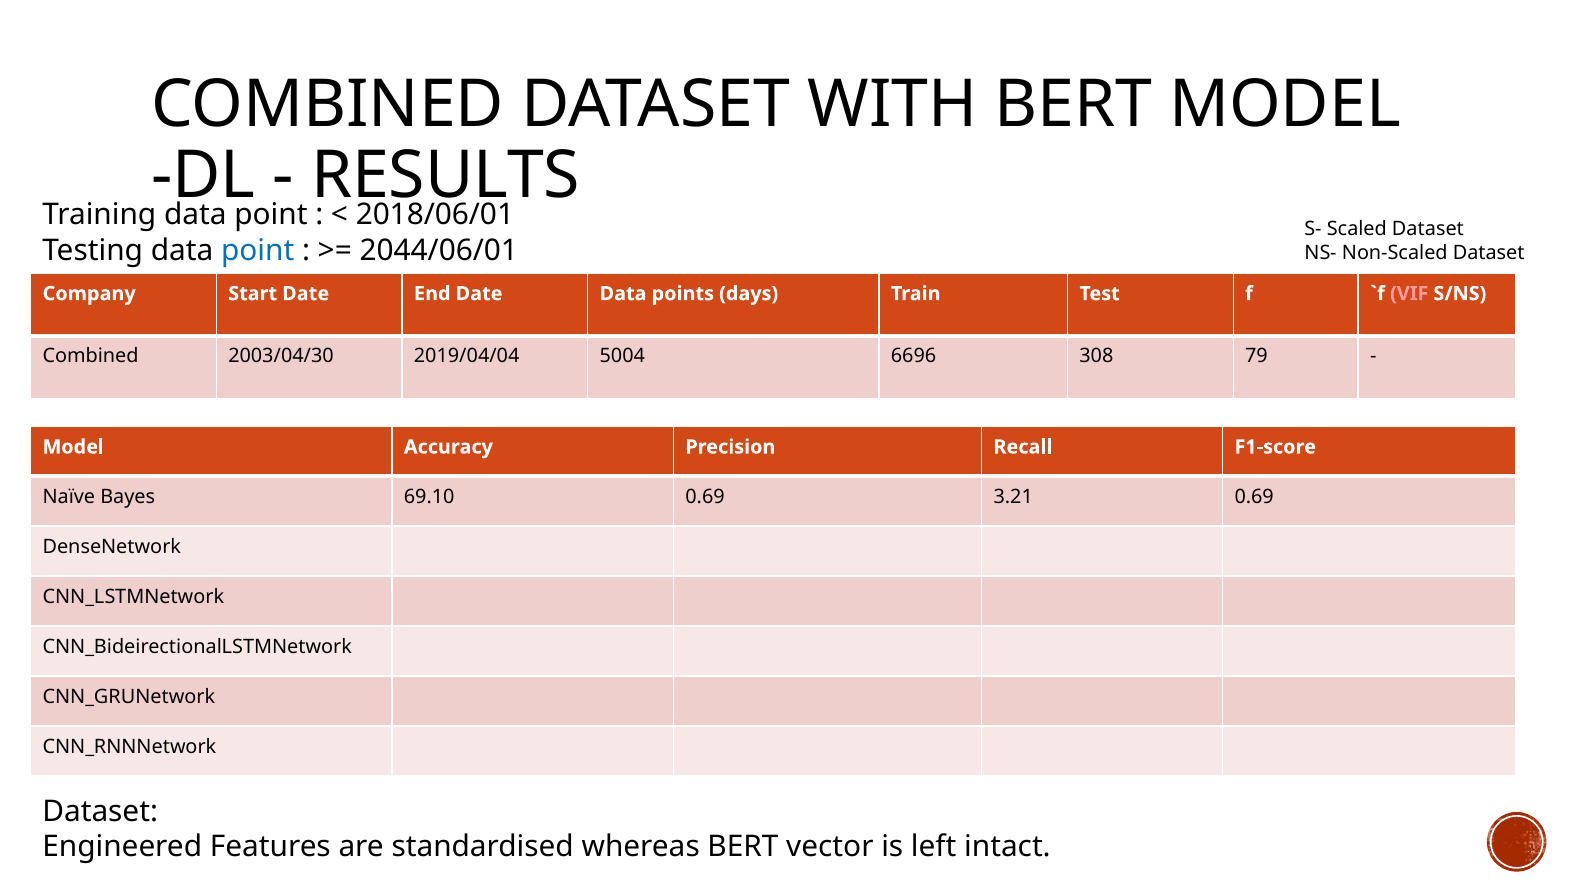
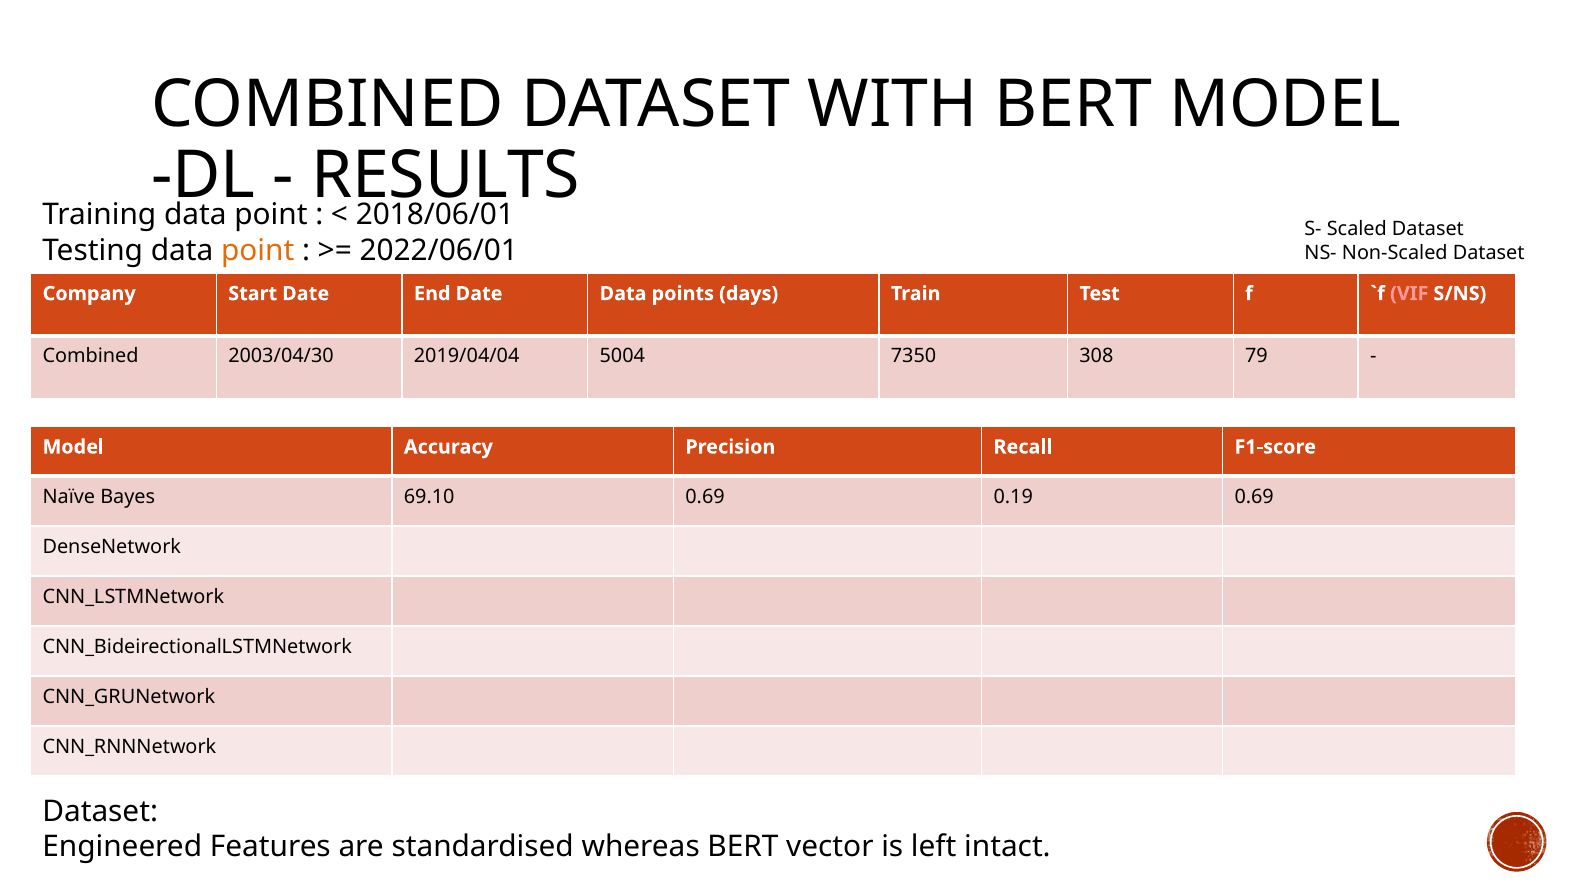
point at (258, 250) colour: blue -> orange
2044/06/01: 2044/06/01 -> 2022/06/01
6696: 6696 -> 7350
3.21: 3.21 -> 0.19
